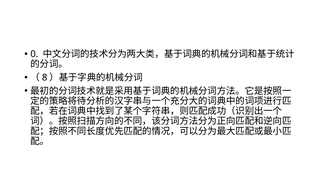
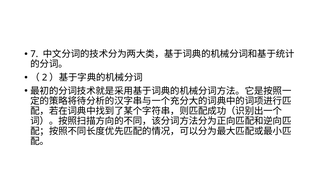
0: 0 -> 7
8: 8 -> 2
